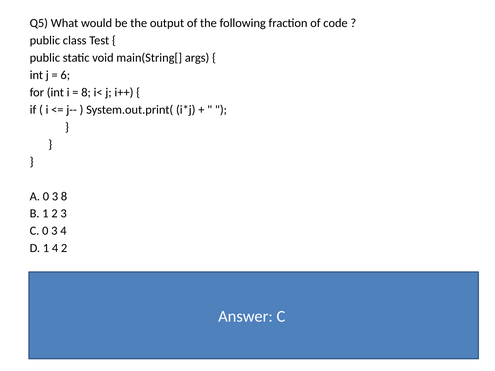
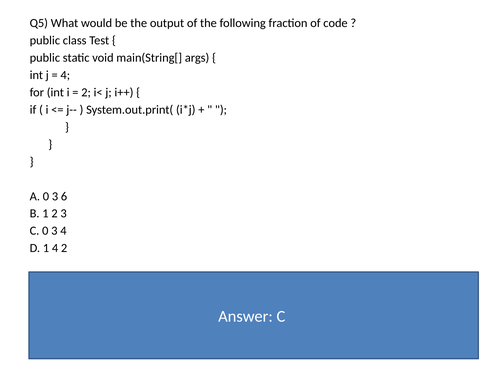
6 at (65, 75): 6 -> 4
8 at (86, 92): 8 -> 2
3 8: 8 -> 6
